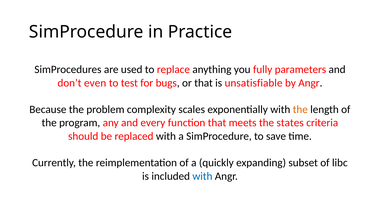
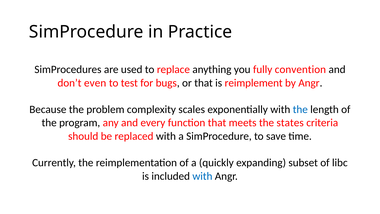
parameters: parameters -> convention
unsatisfiable: unsatisfiable -> reimplement
the at (300, 109) colour: orange -> blue
